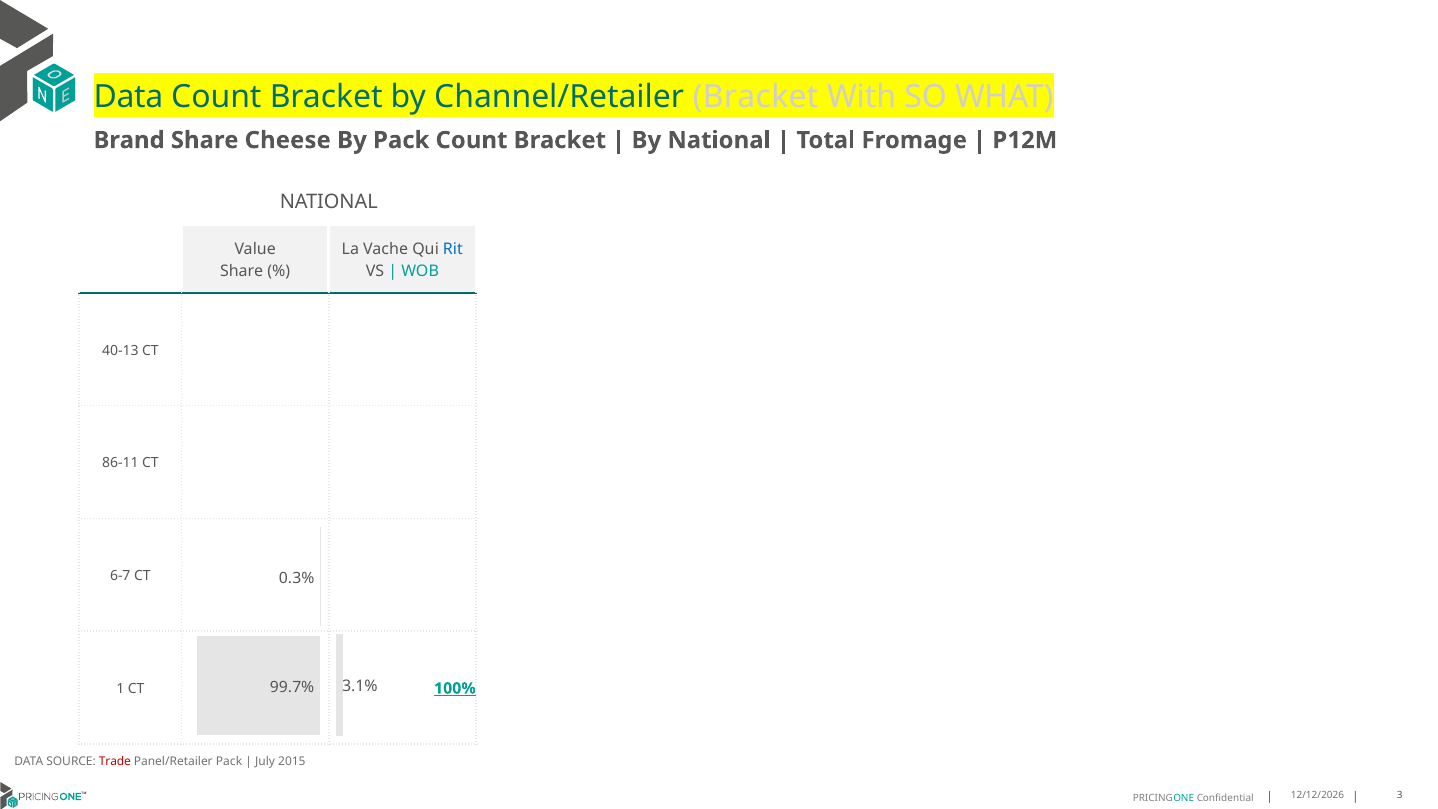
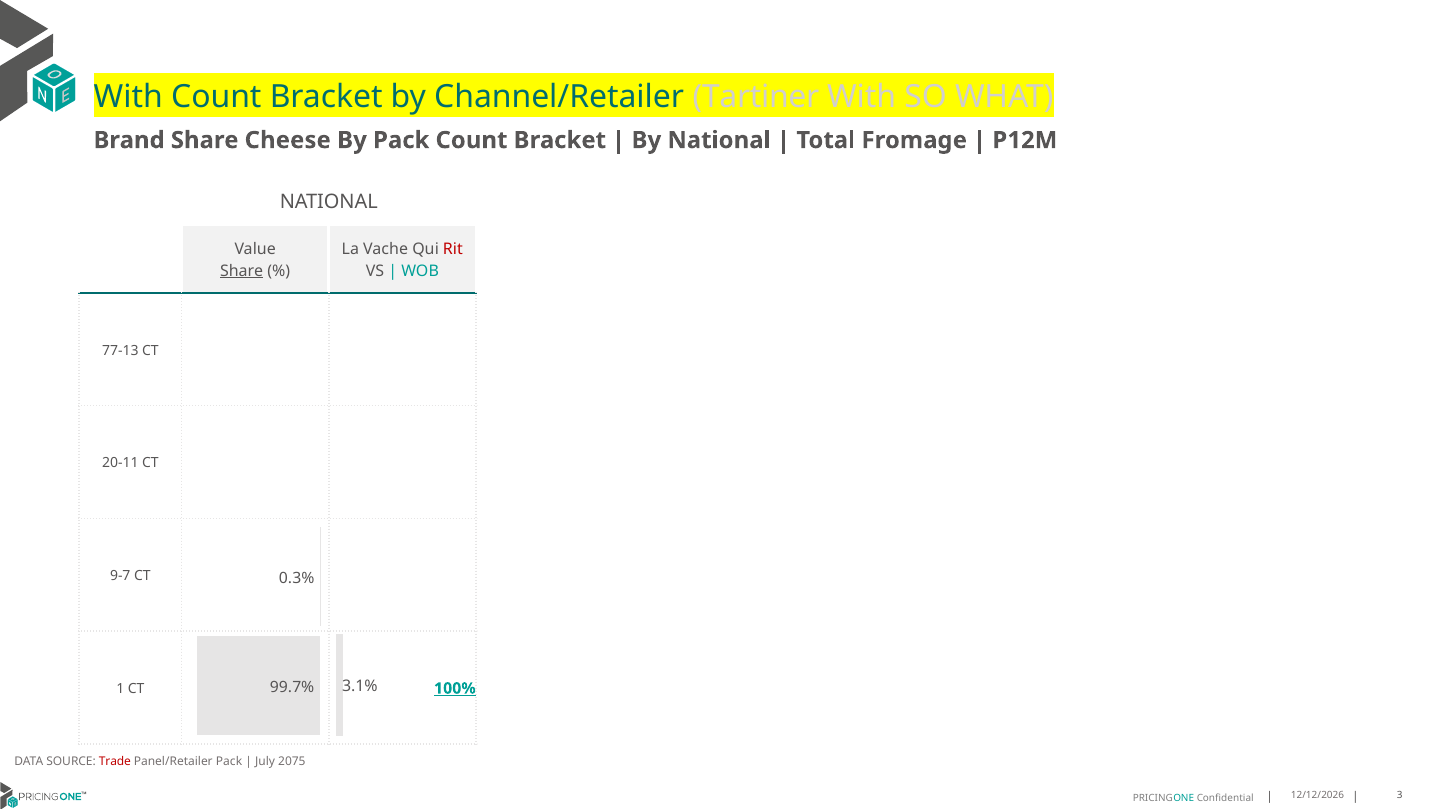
Data at (128, 97): Data -> With
Channel/Retailer Bracket: Bracket -> Tartiner
Rit colour: blue -> red
Share at (242, 271) underline: none -> present
40-13: 40-13 -> 77-13
86-11: 86-11 -> 20-11
6-7: 6-7 -> 9-7
2015: 2015 -> 2075
